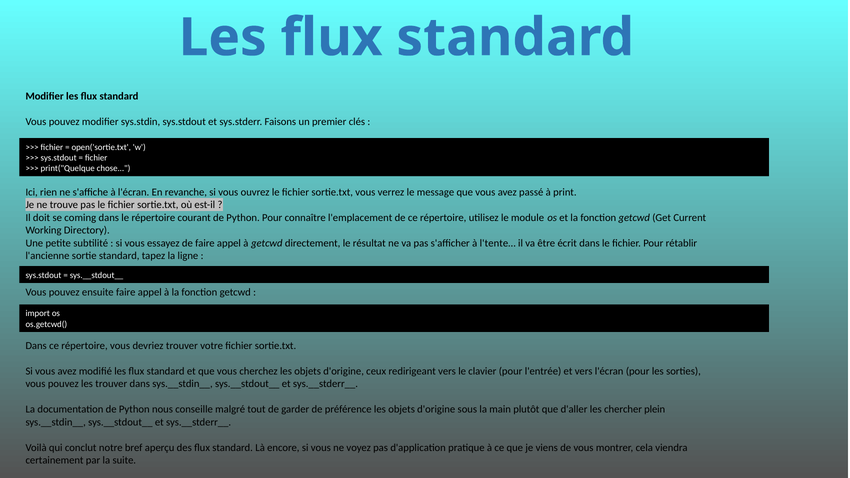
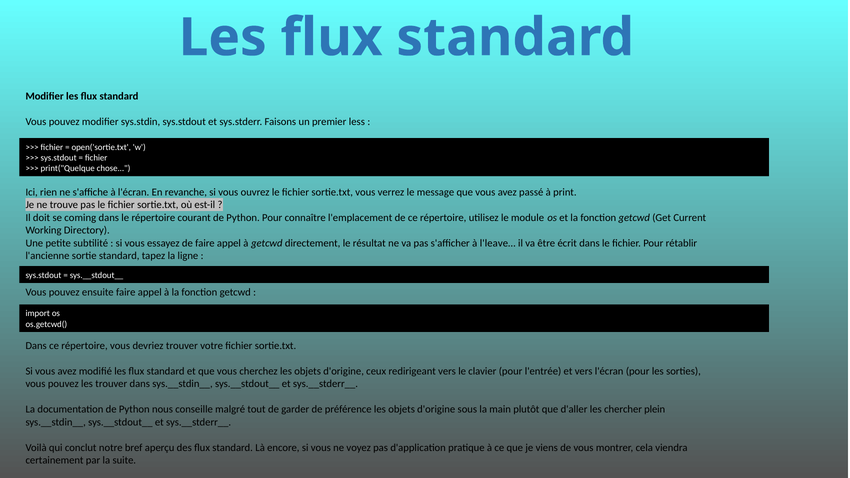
clés: clés -> less
l'tente…: l'tente… -> l'leave…
